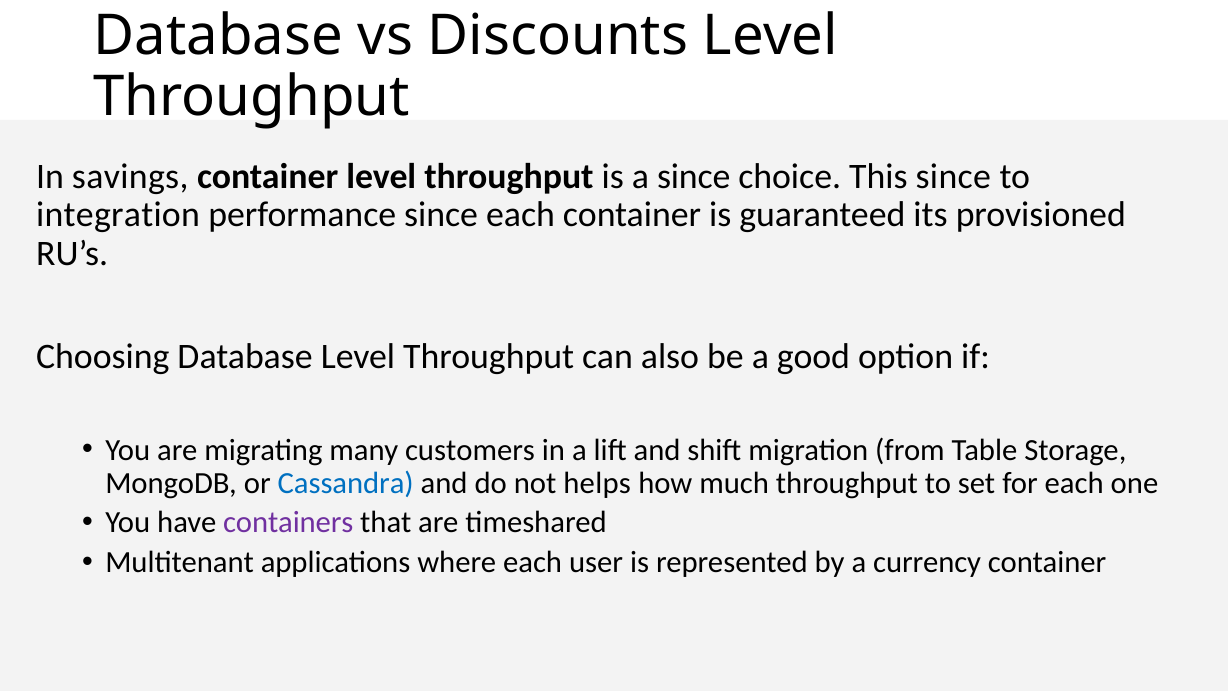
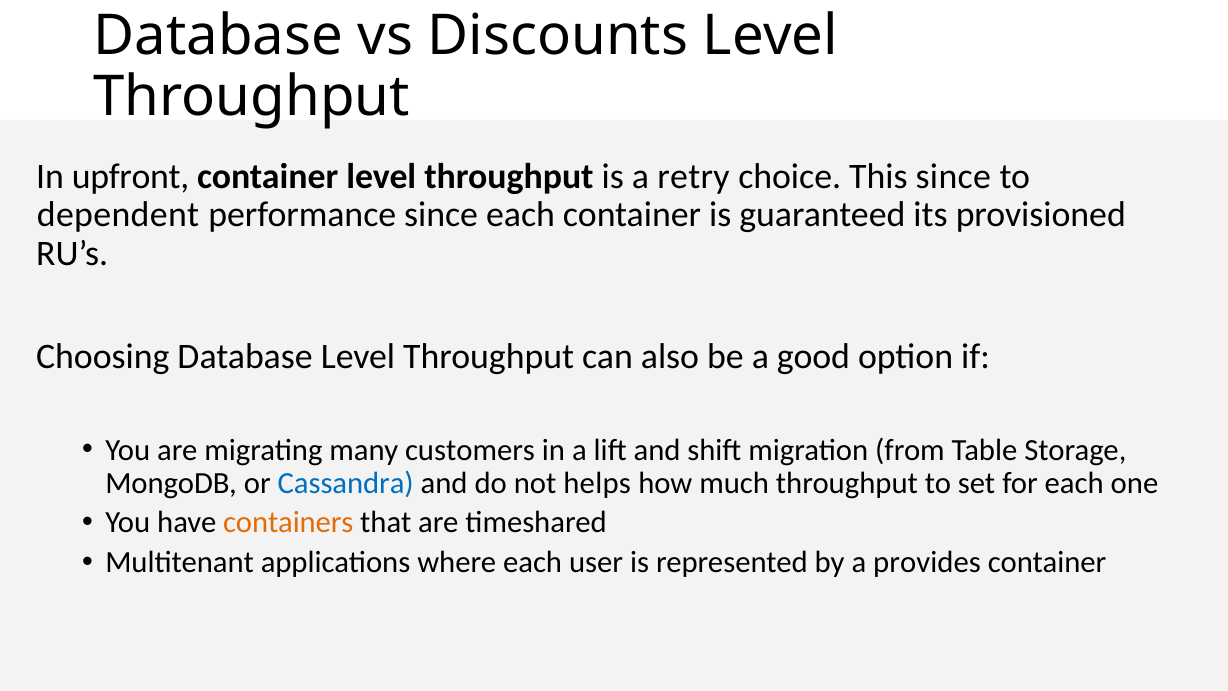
savings: savings -> upfront
a since: since -> retry
integration: integration -> dependent
containers colour: purple -> orange
currency: currency -> provides
